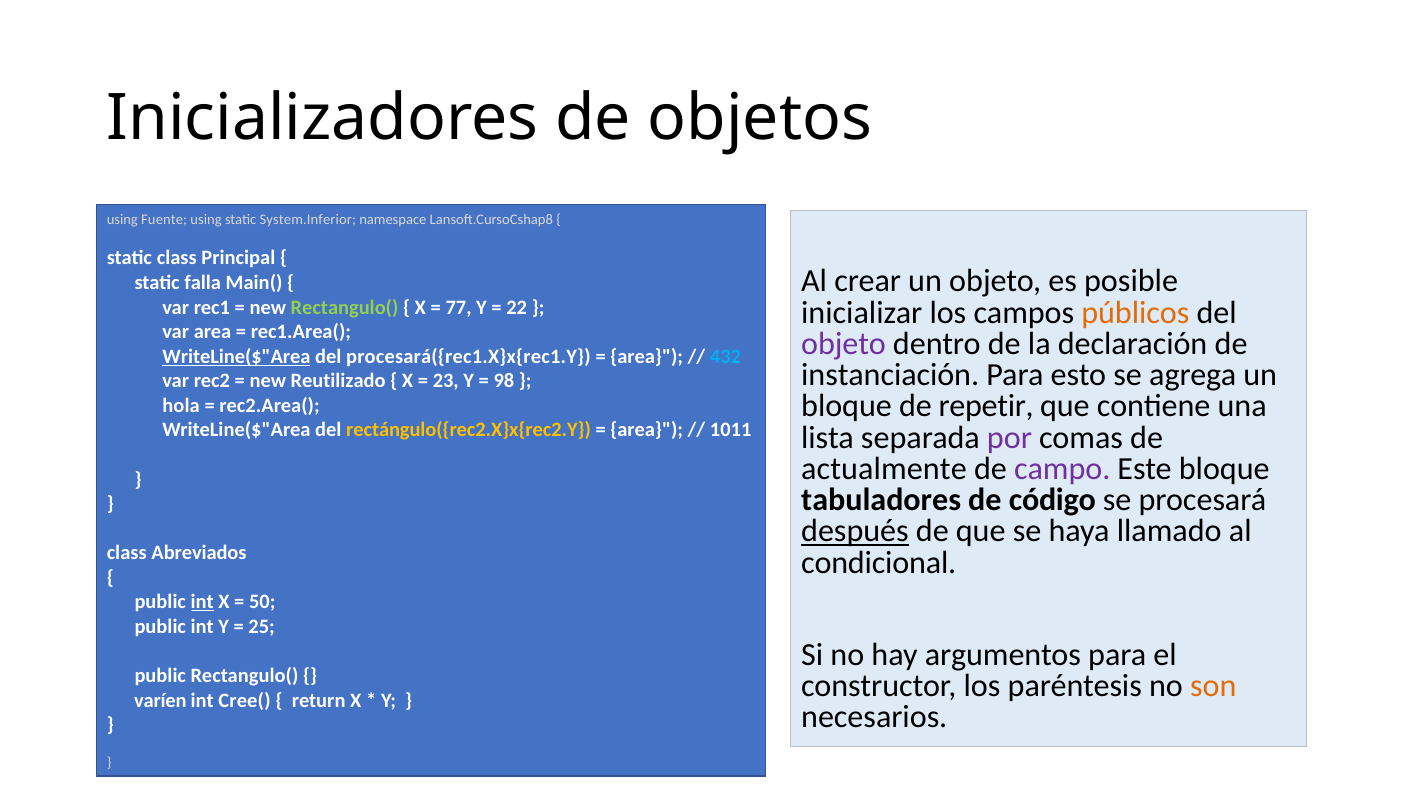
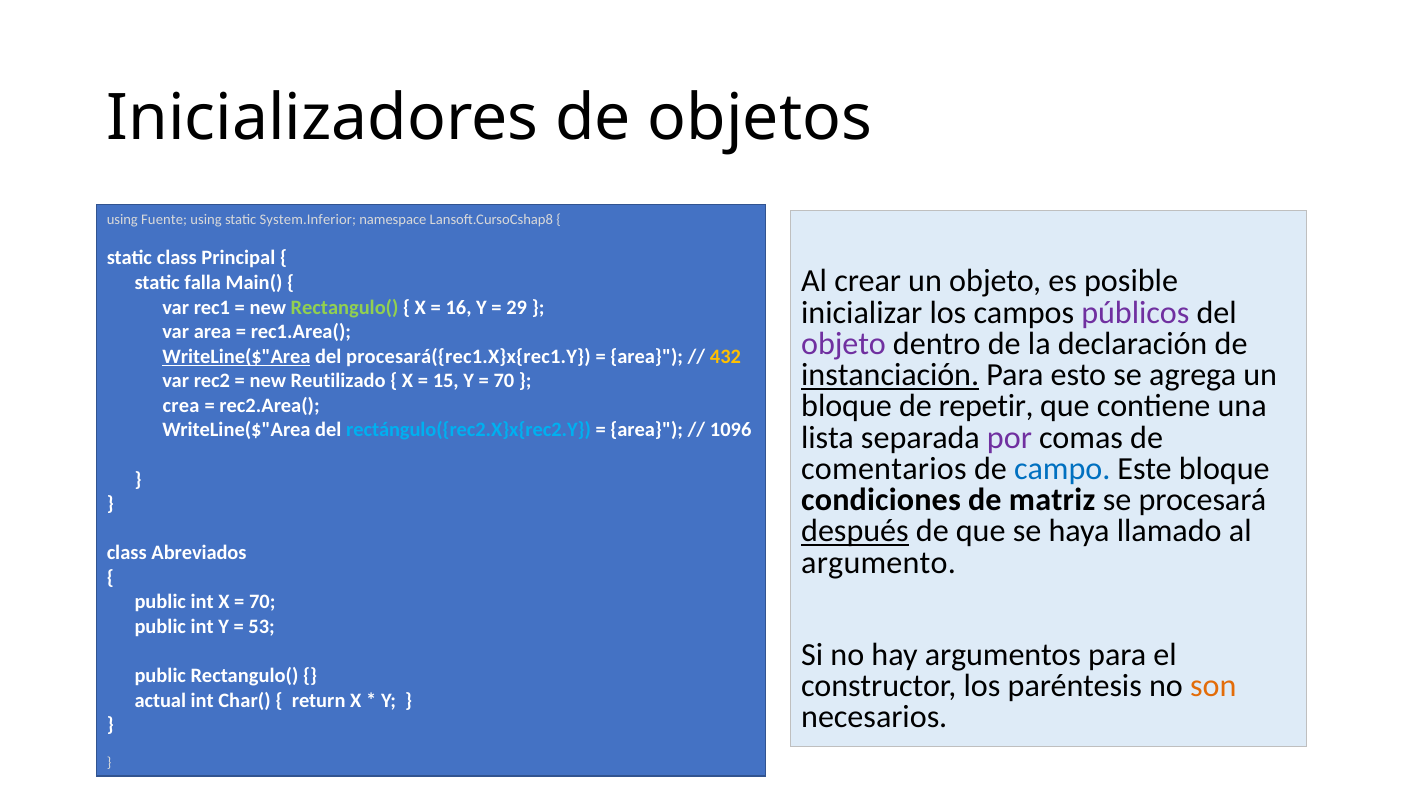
77: 77 -> 16
22: 22 -> 29
públicos colour: orange -> purple
432 colour: light blue -> yellow
instanciación underline: none -> present
23: 23 -> 15
98 at (504, 381): 98 -> 70
hola: hola -> crea
rectángulo({rec2.X}x{rec2.Y colour: yellow -> light blue
1011: 1011 -> 1096
actualmente: actualmente -> comentarios
campo colour: purple -> blue
tabuladores: tabuladores -> condiciones
código: código -> matriz
condicional: condicional -> argumento
int at (202, 602) underline: present -> none
50 at (262, 602): 50 -> 70
25: 25 -> 53
varíen: varíen -> actual
Cree(: Cree( -> Char(
